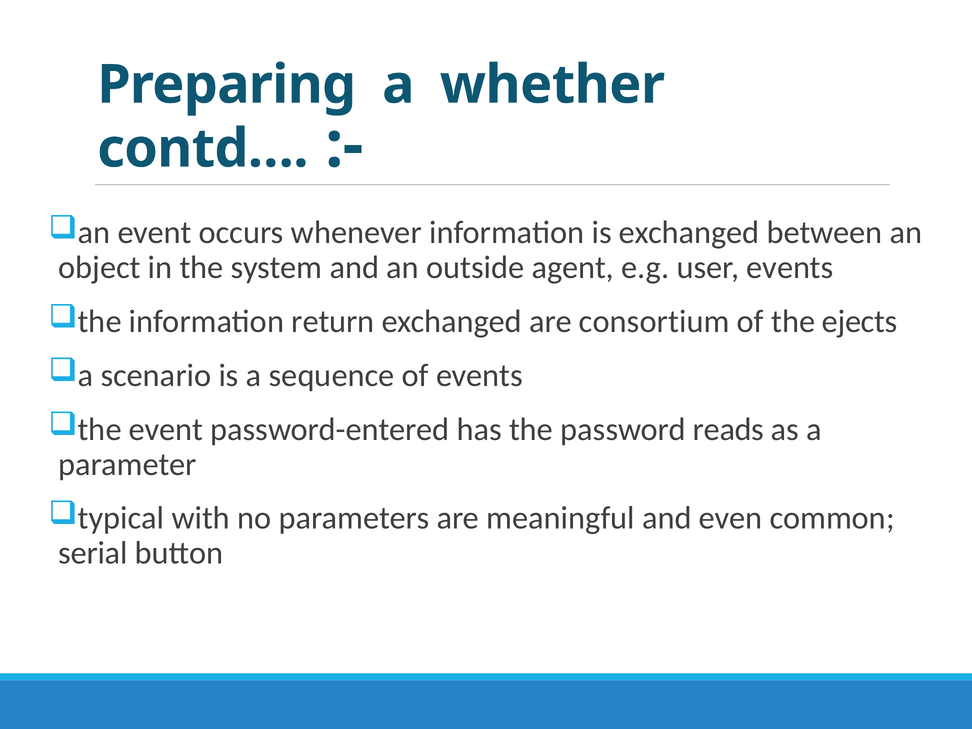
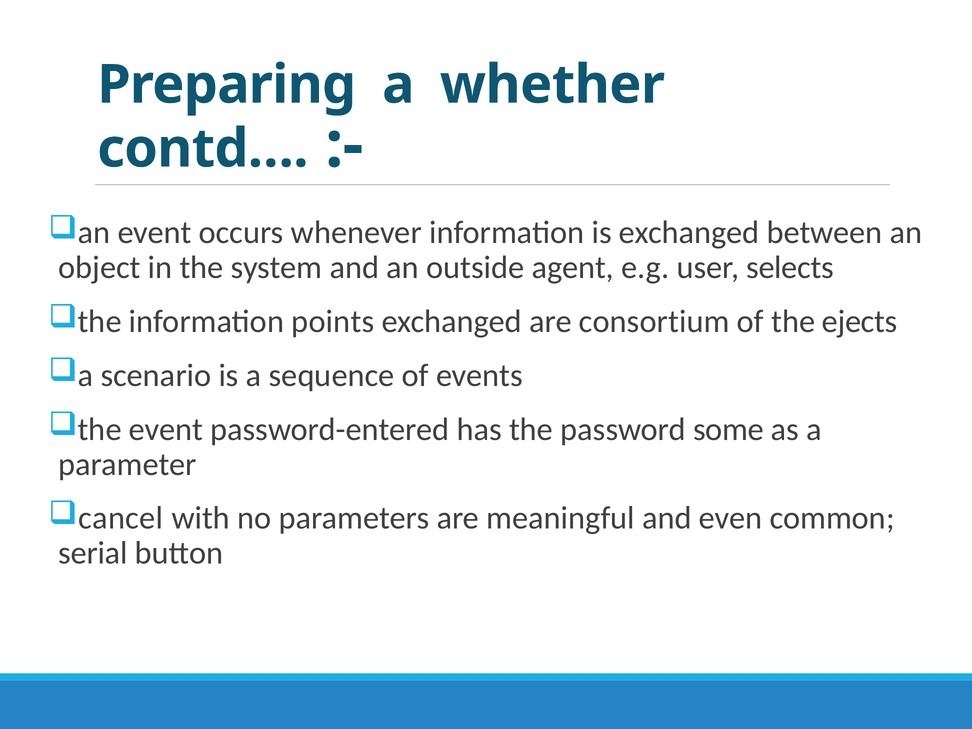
user events: events -> selects
return: return -> points
reads: reads -> some
typical: typical -> cancel
